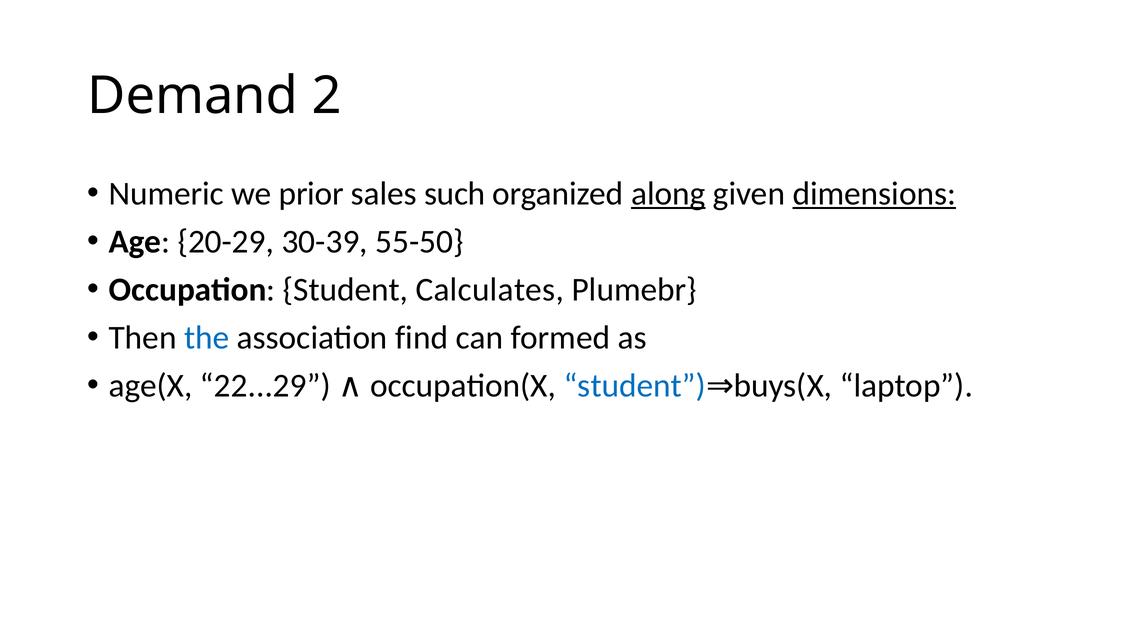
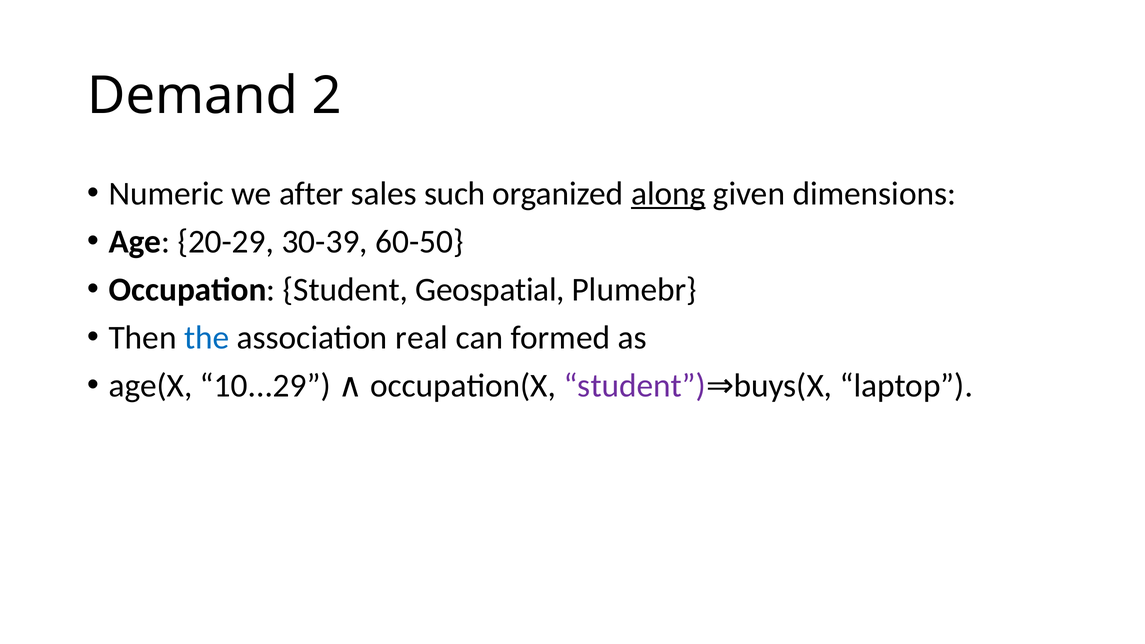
prior: prior -> after
dimensions underline: present -> none
55-50: 55-50 -> 60-50
Calculates: Calculates -> Geospatial
find: find -> real
22...29: 22...29 -> 10...29
student at (635, 386) colour: blue -> purple
